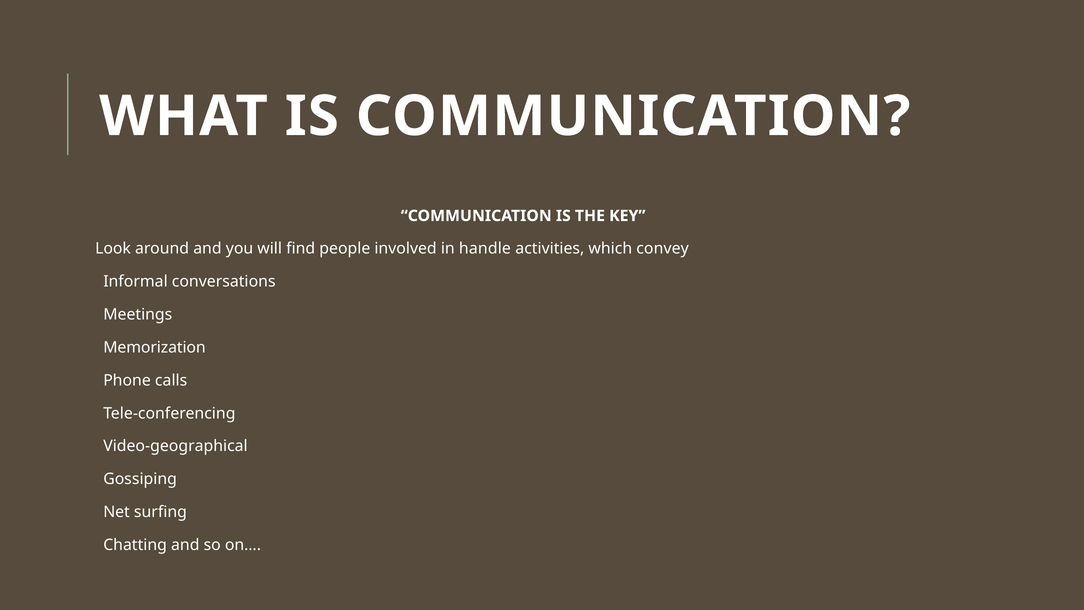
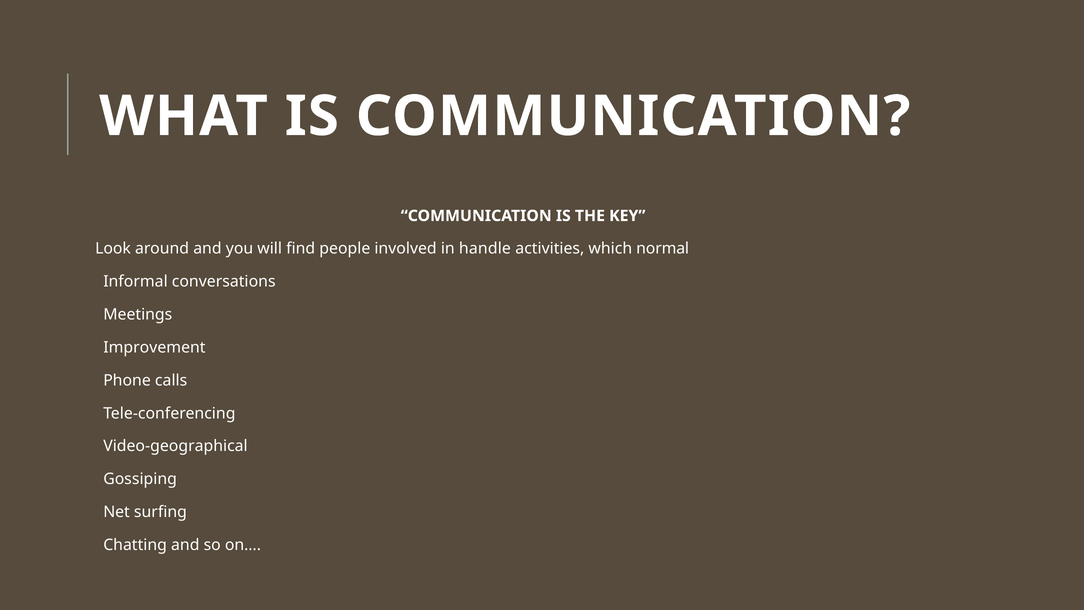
convey: convey -> normal
Memorization: Memorization -> Improvement
